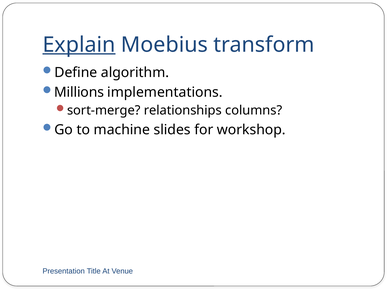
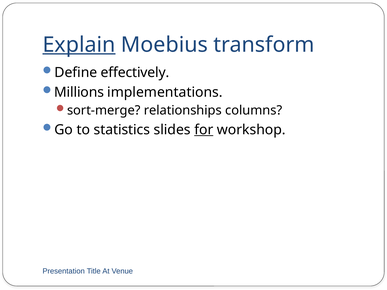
algorithm: algorithm -> effectively
machine: machine -> statistics
for underline: none -> present
